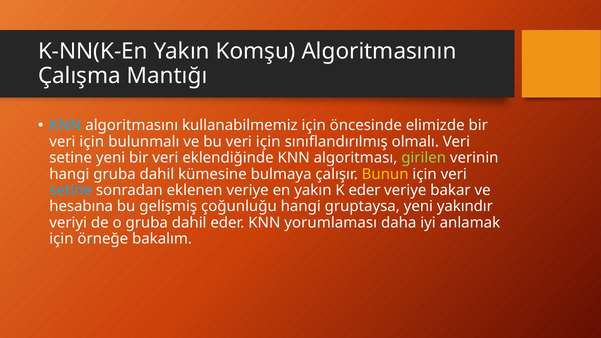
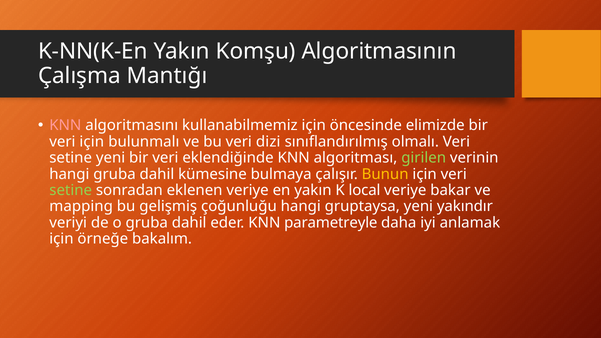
KNN at (65, 125) colour: light blue -> pink
bu veri için: için -> dizi
setine at (71, 190) colour: light blue -> light green
K eder: eder -> local
hesabına: hesabına -> mapping
yorumlaması: yorumlaması -> parametreyle
